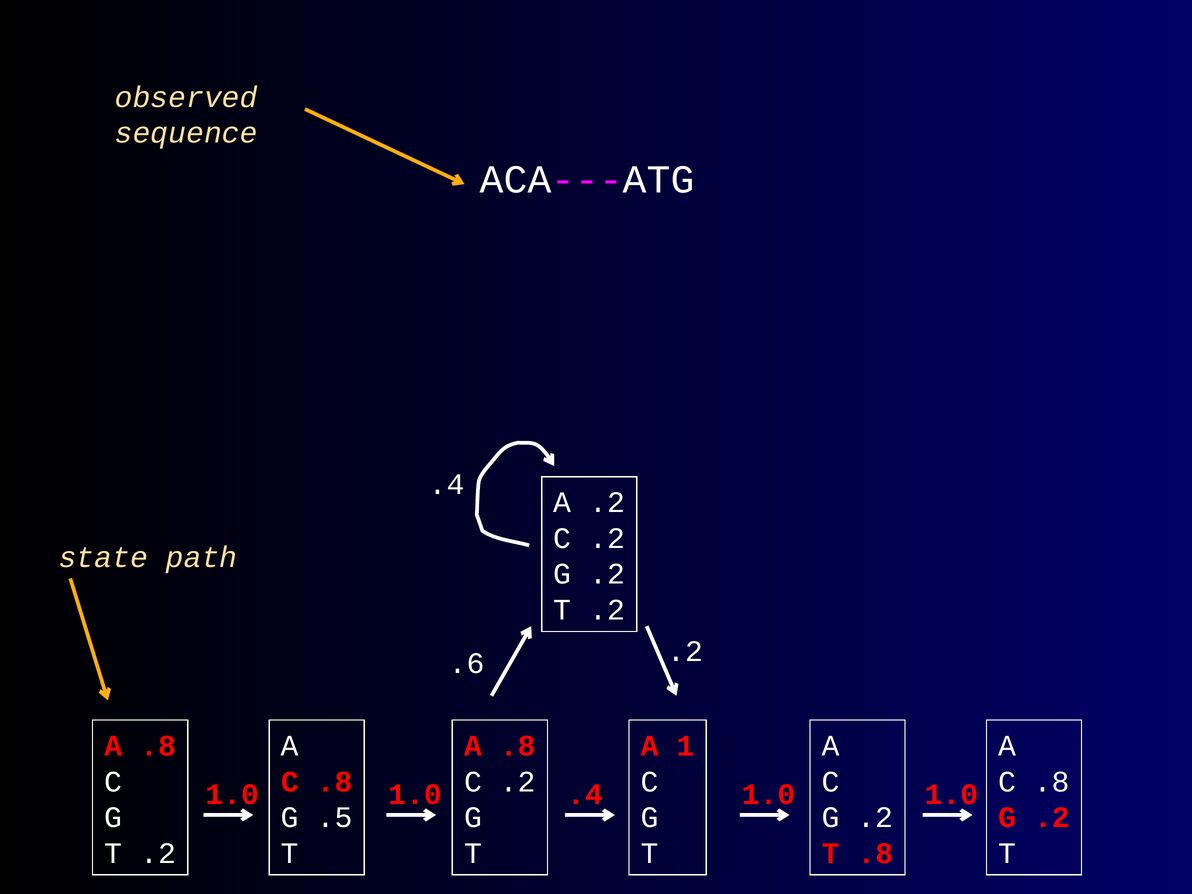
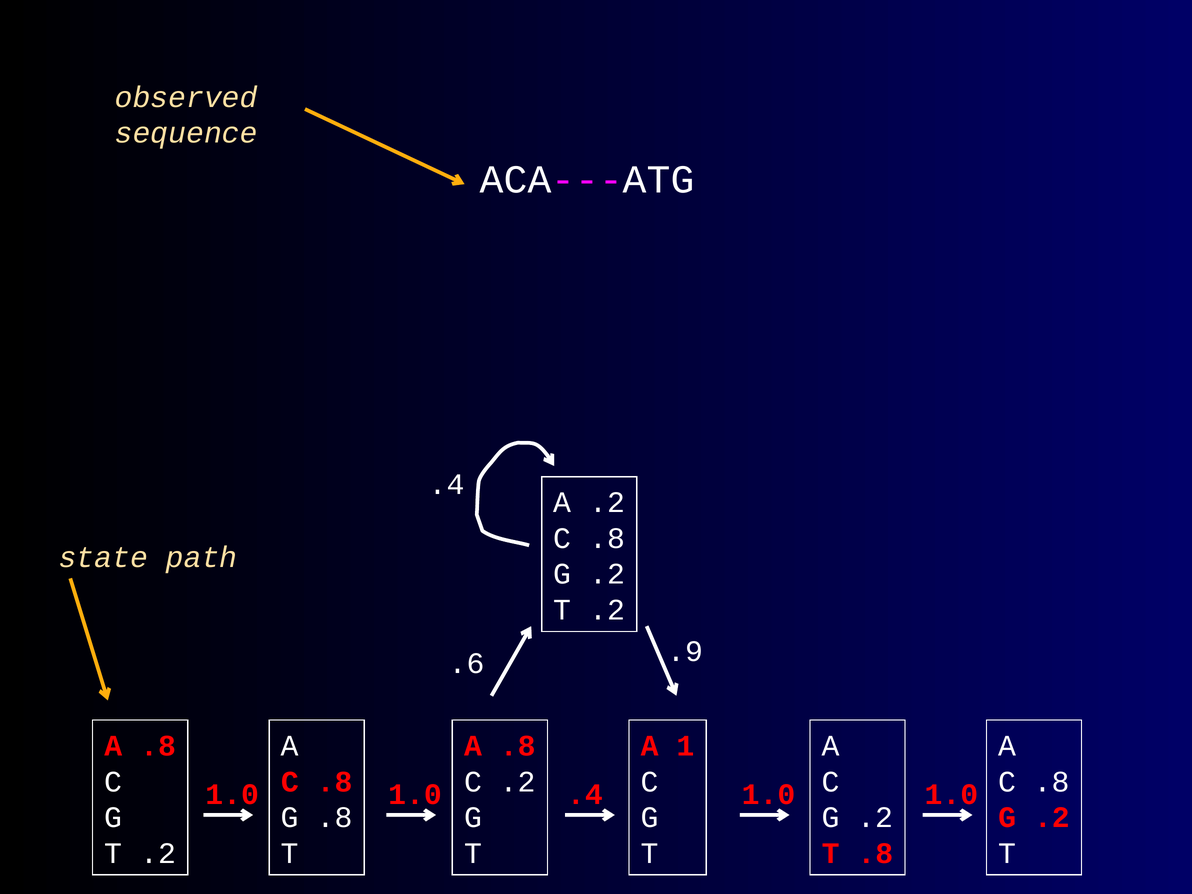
.2 at (607, 538): .2 -> .8
.6 .2: .2 -> .9
G .5: .5 -> .8
